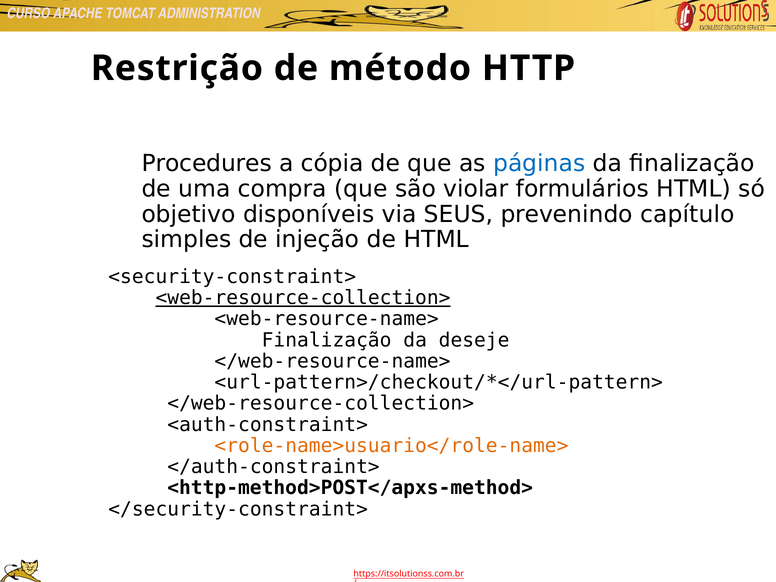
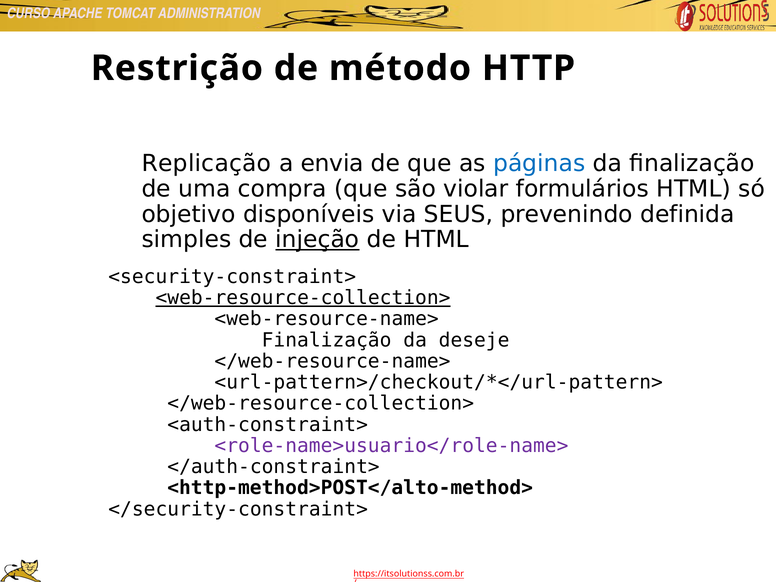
Procedures: Procedures -> Replicação
cópia: cópia -> envia
capítulo: capítulo -> definida
injeção underline: none -> present
<role-name>usuario</role-name> colour: orange -> purple
<http-method>POST</apxs-method>: <http-method>POST</apxs-method> -> <http-method>POST</alto-method>
